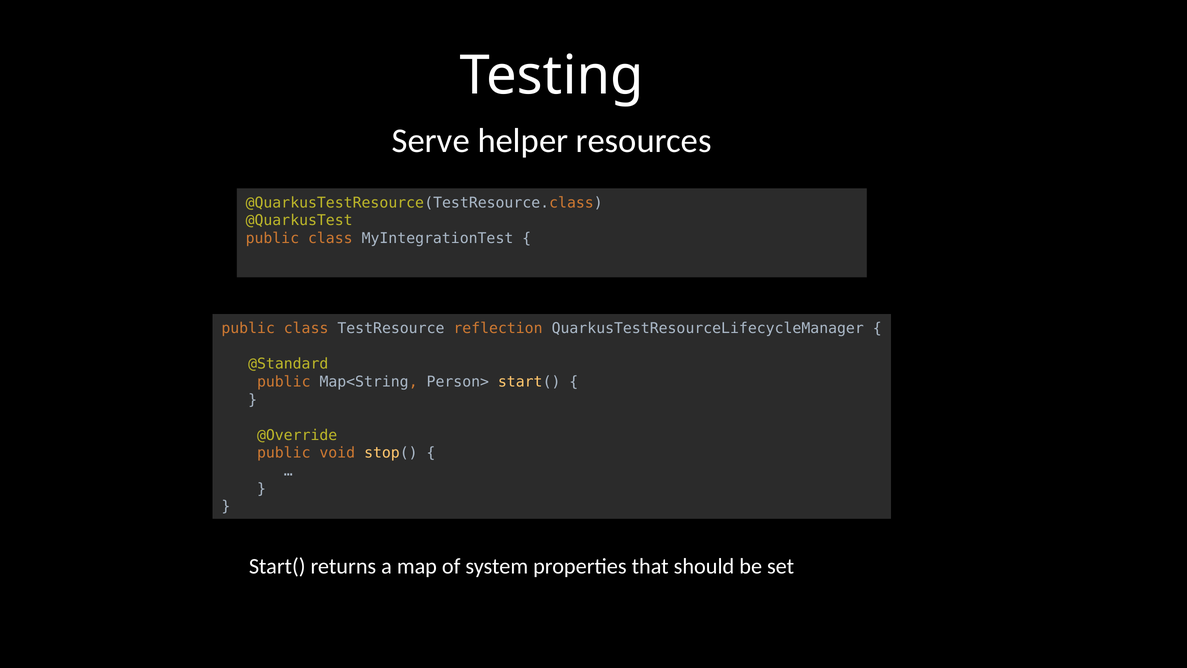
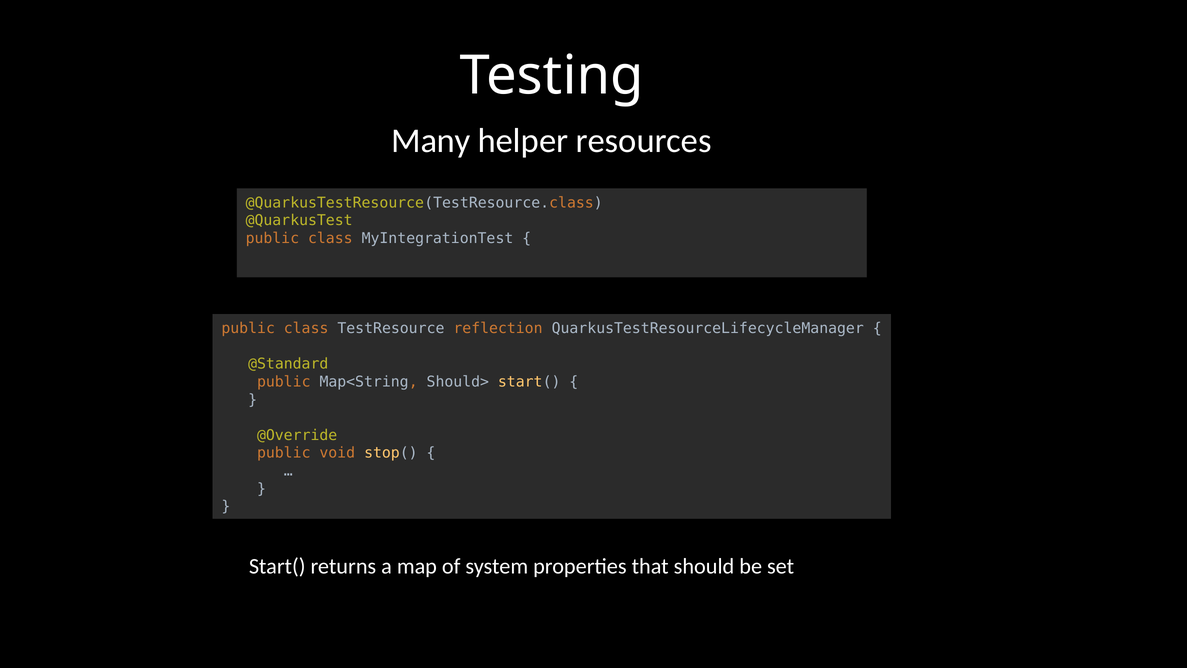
Serve: Serve -> Many
Person>: Person> -> Should>
